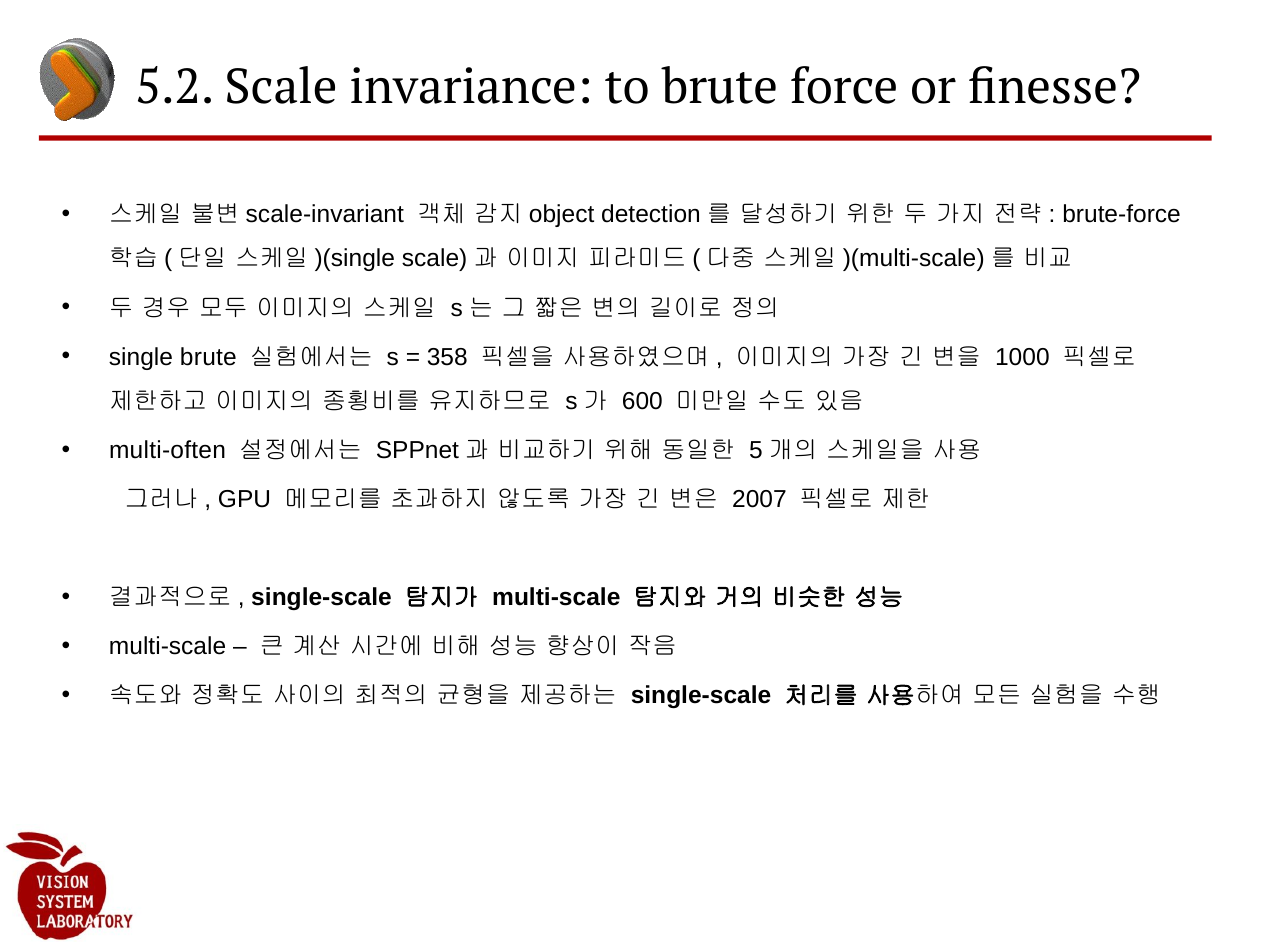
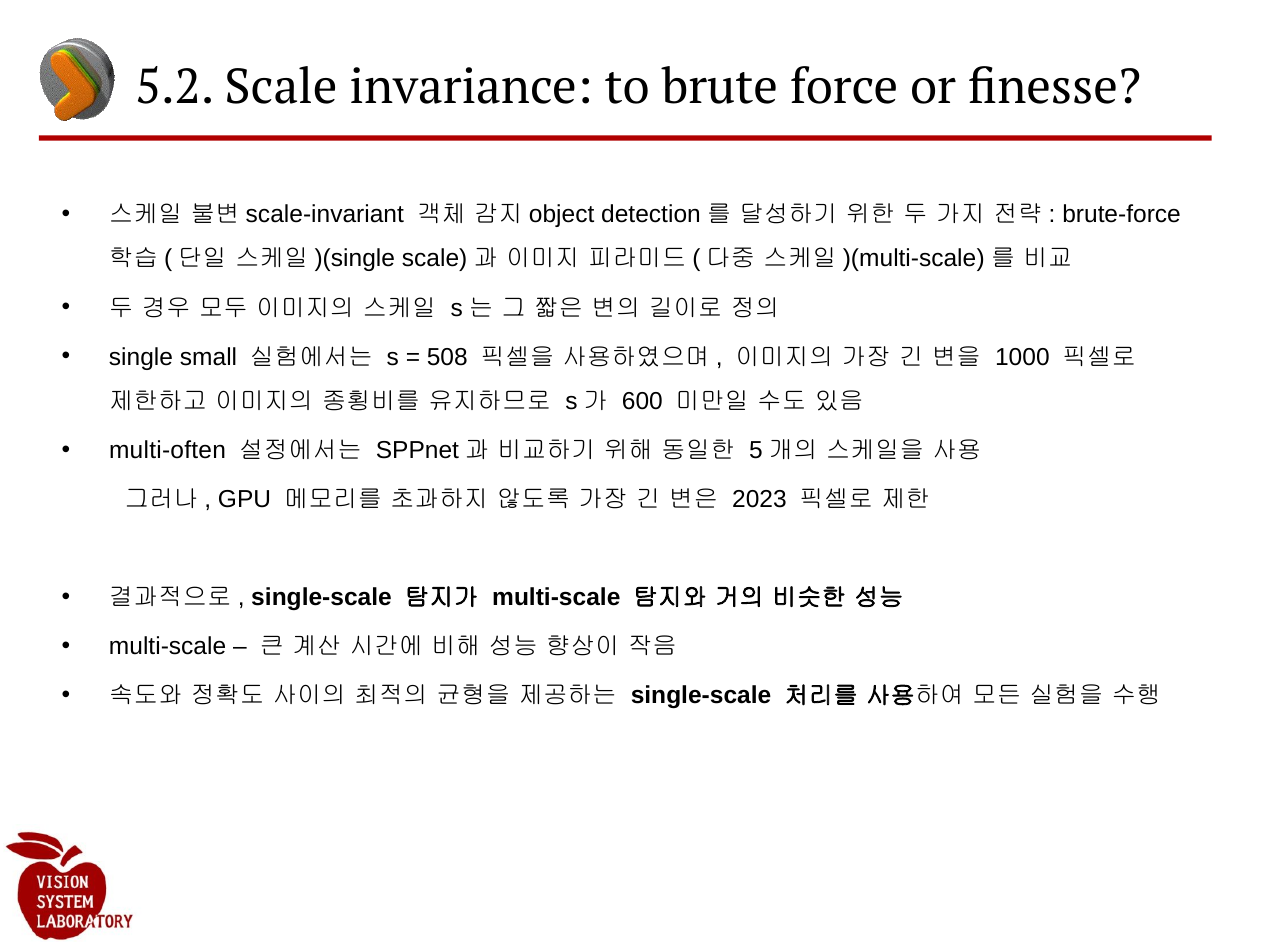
single brute: brute -> small
358: 358 -> 508
2007: 2007 -> 2023
